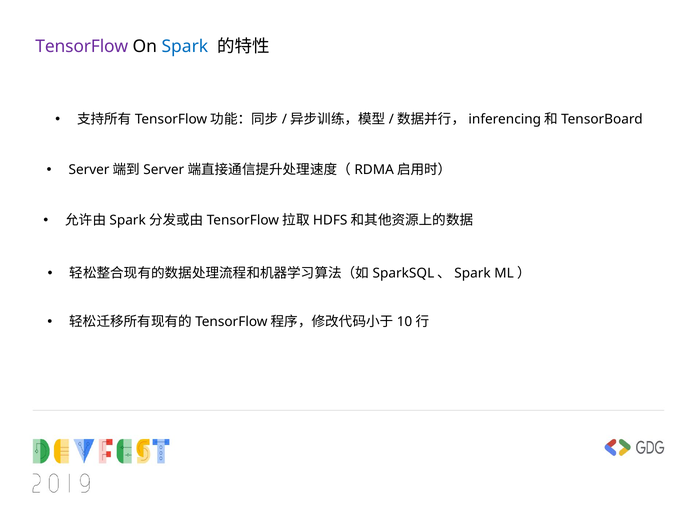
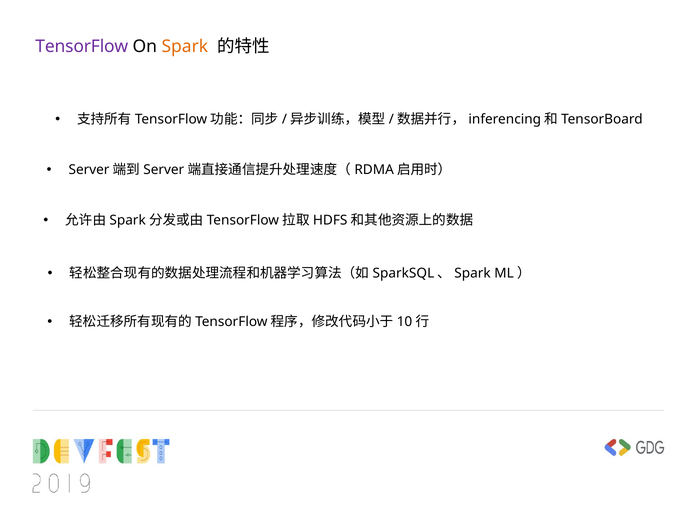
Spark colour: blue -> orange
